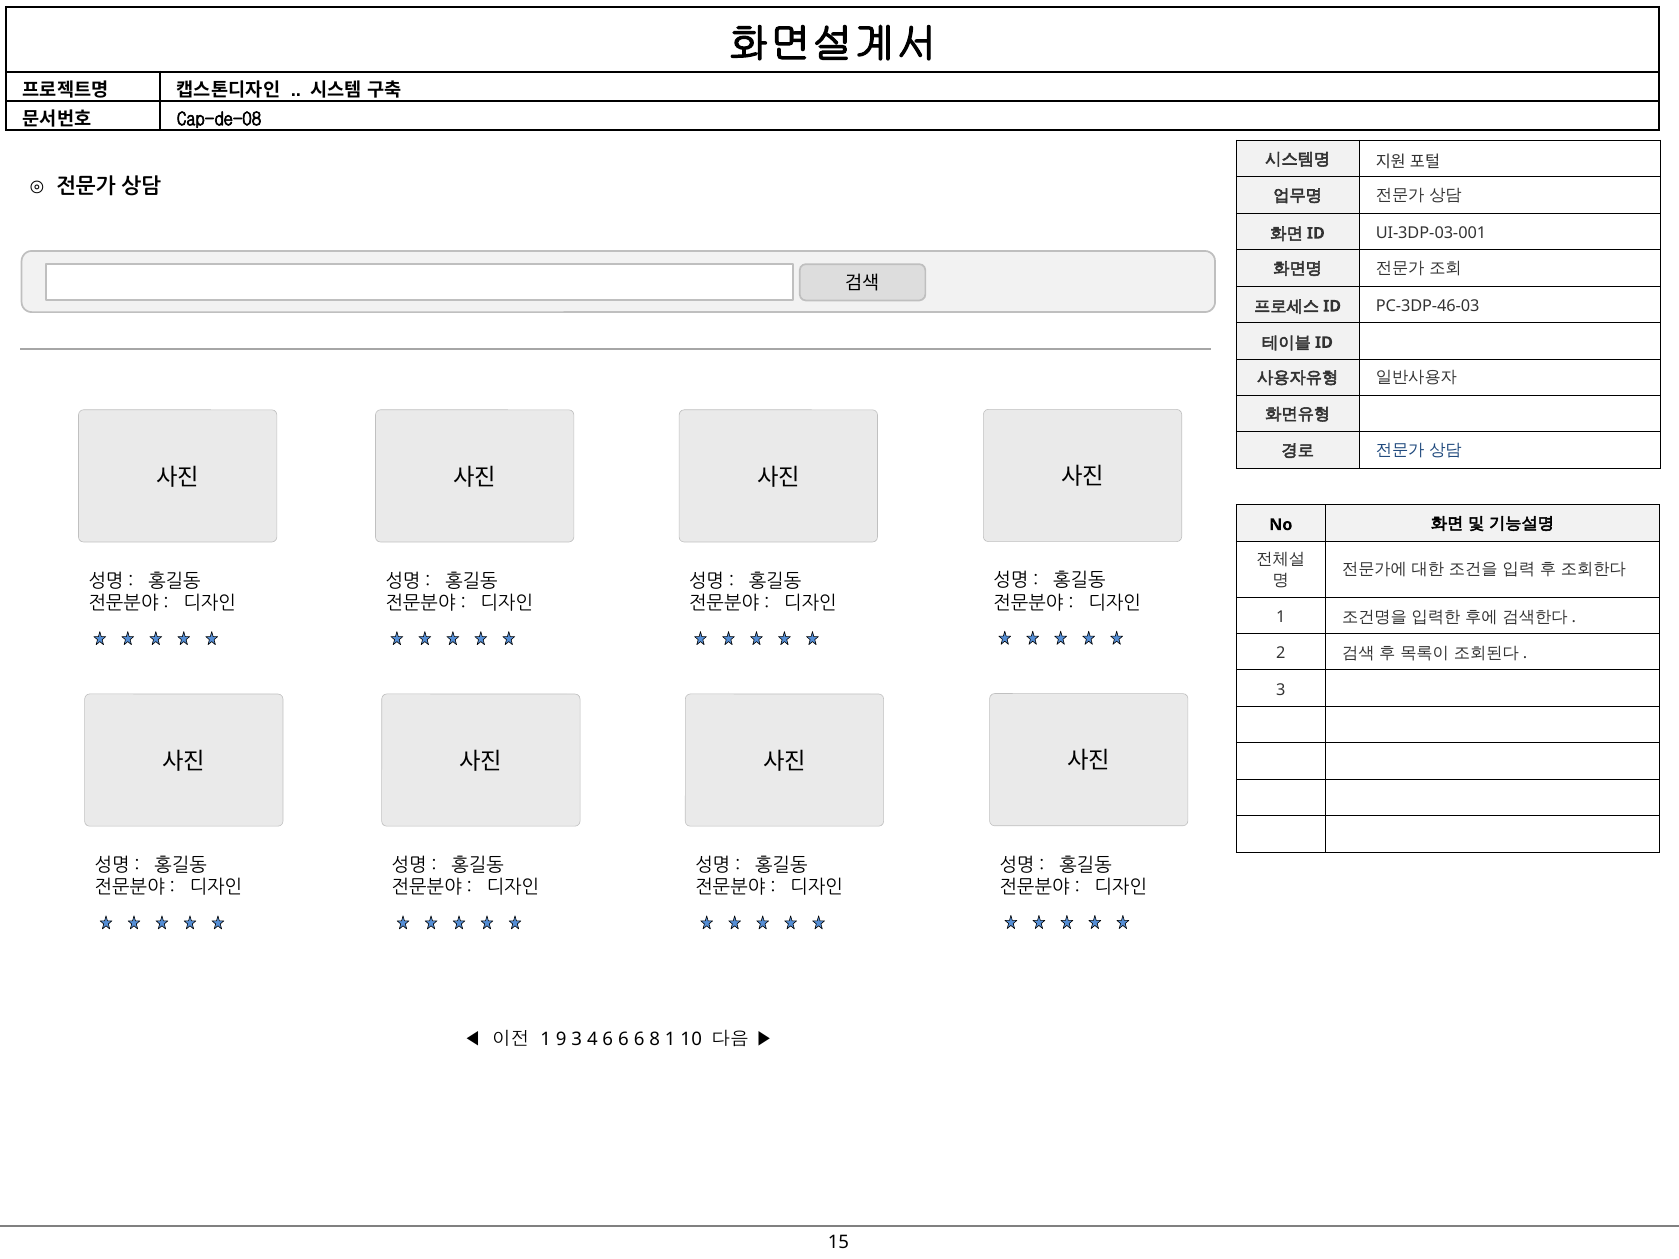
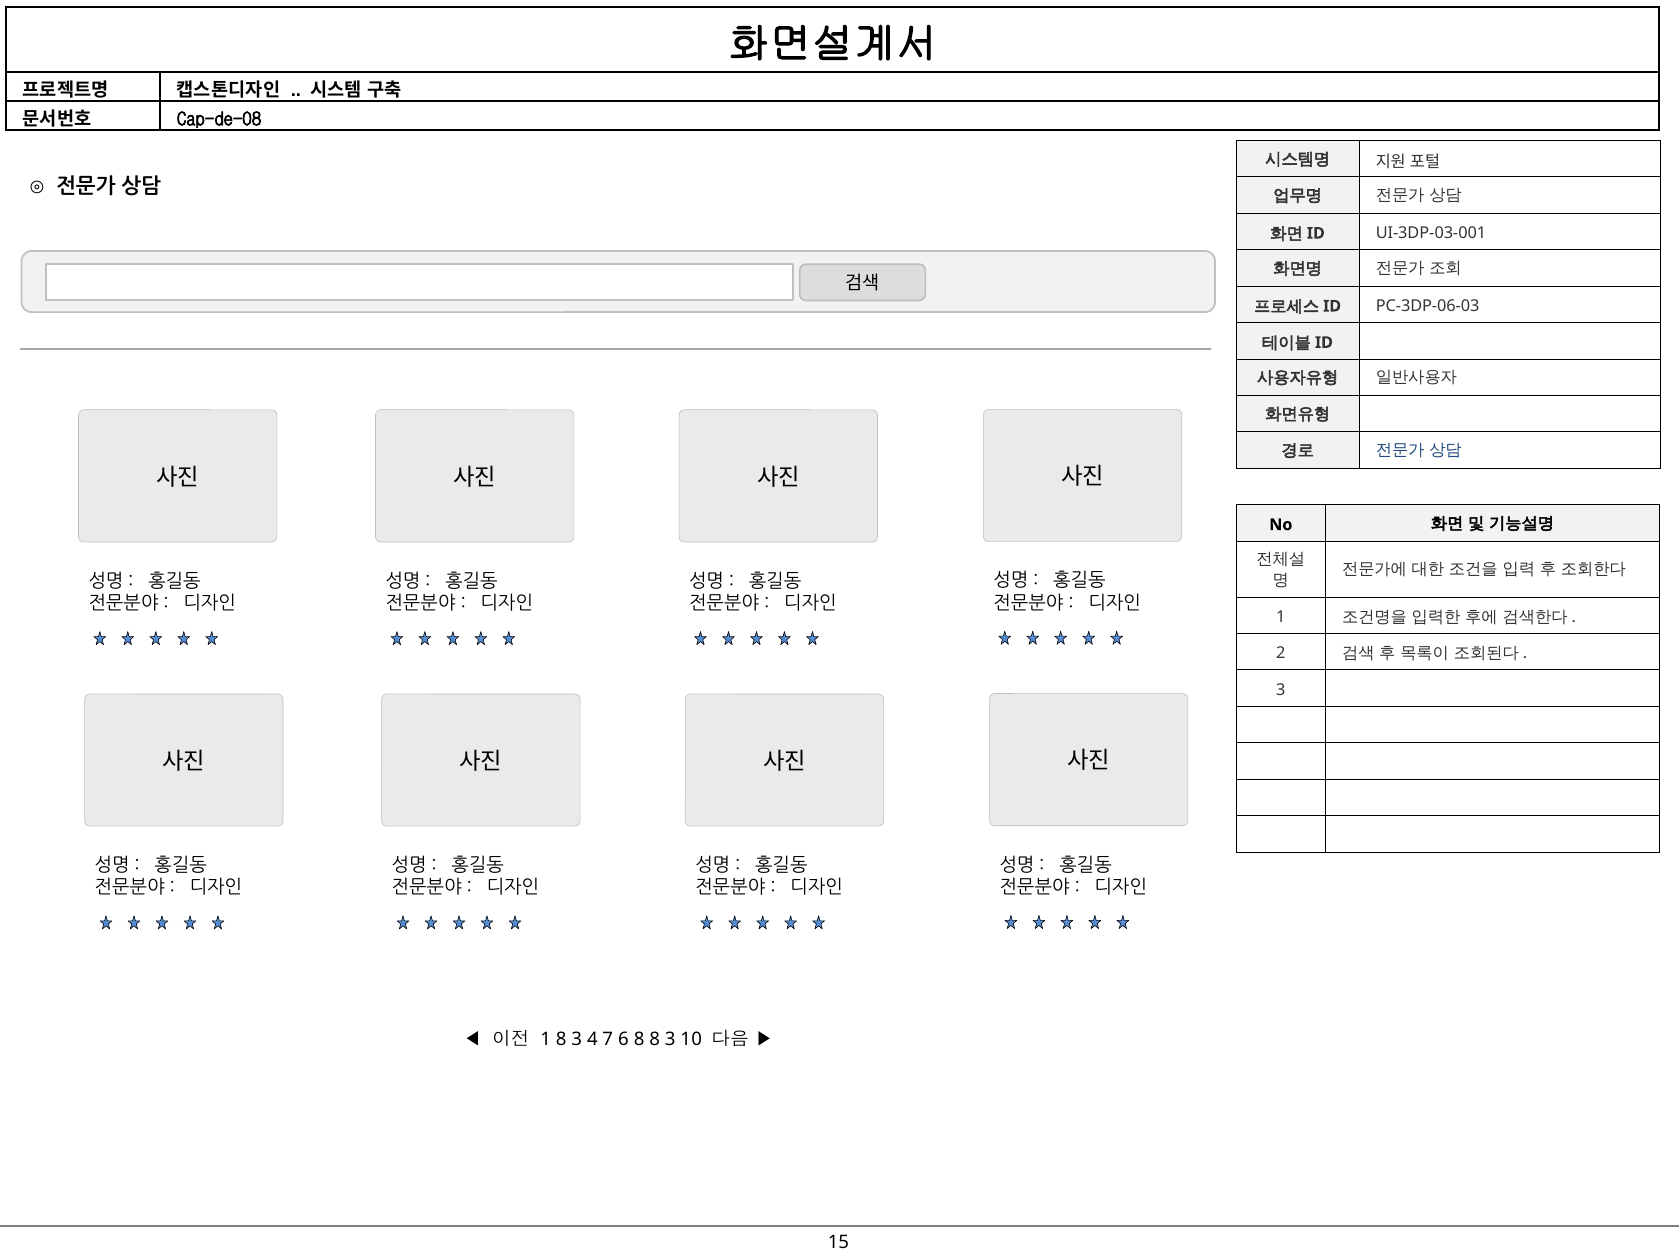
PC-3DP-46-03: PC-3DP-46-03 -> PC-3DP-06-03
1 9: 9 -> 8
4 6: 6 -> 7
6 at (639, 1039): 6 -> 8
1 at (670, 1039): 1 -> 3
